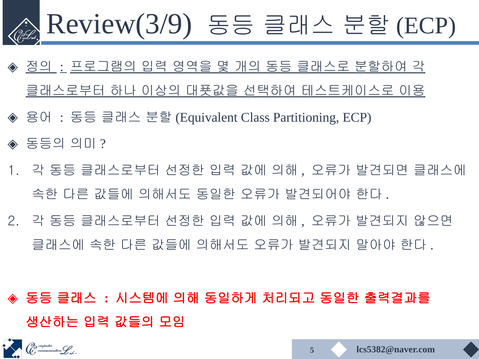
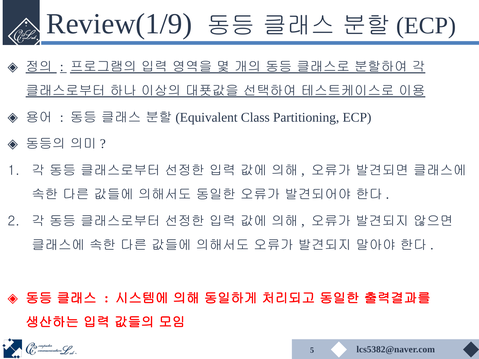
Review(3/9: Review(3/9 -> Review(1/9
